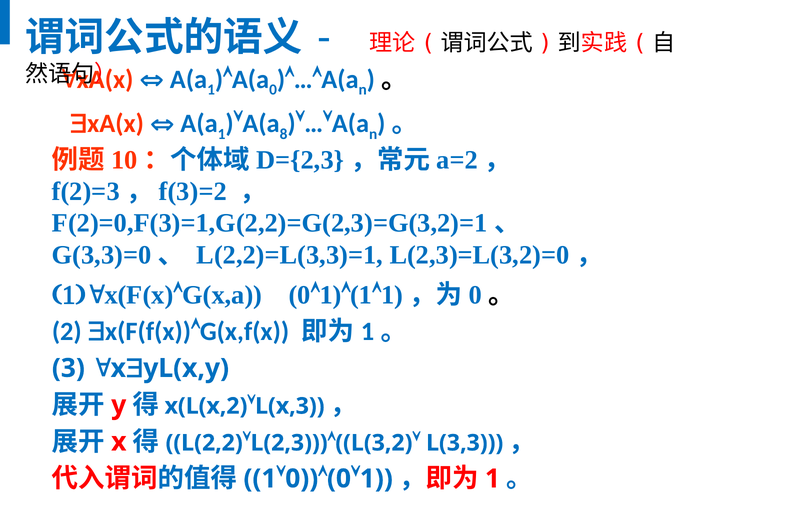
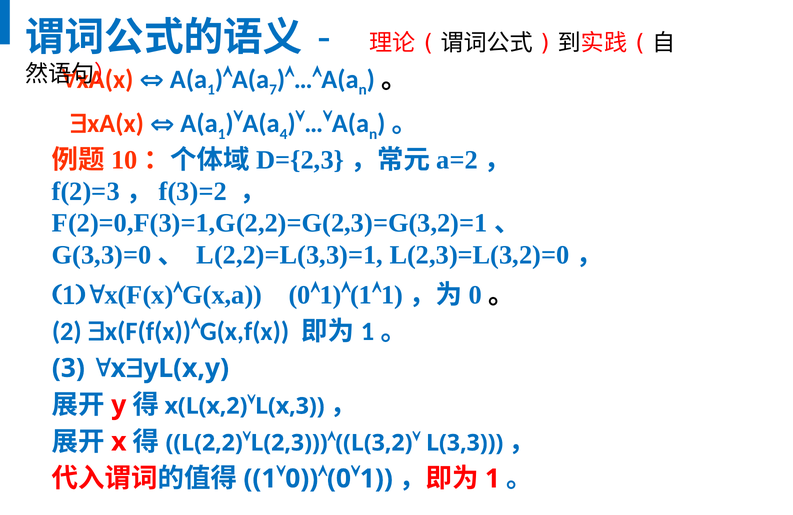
0 at (273, 90): 0 -> 7
8: 8 -> 4
